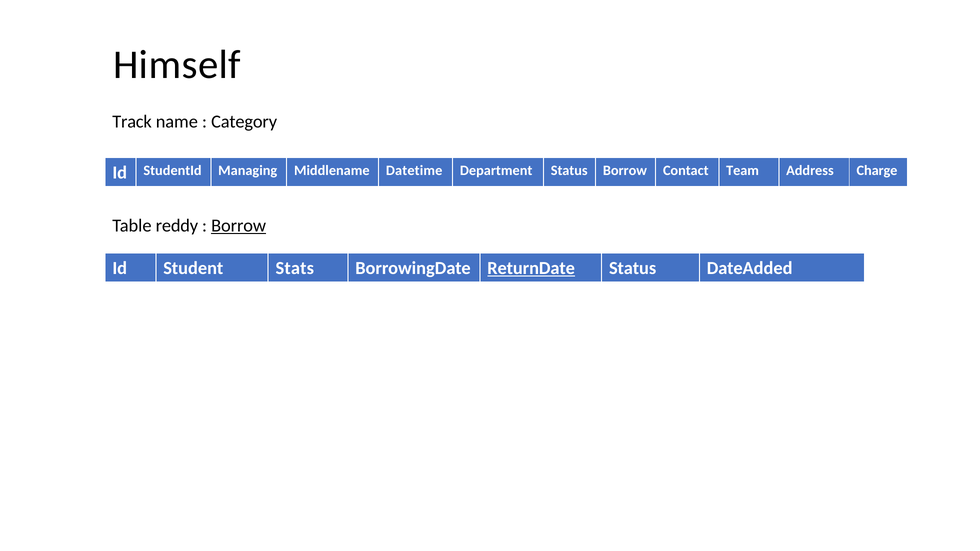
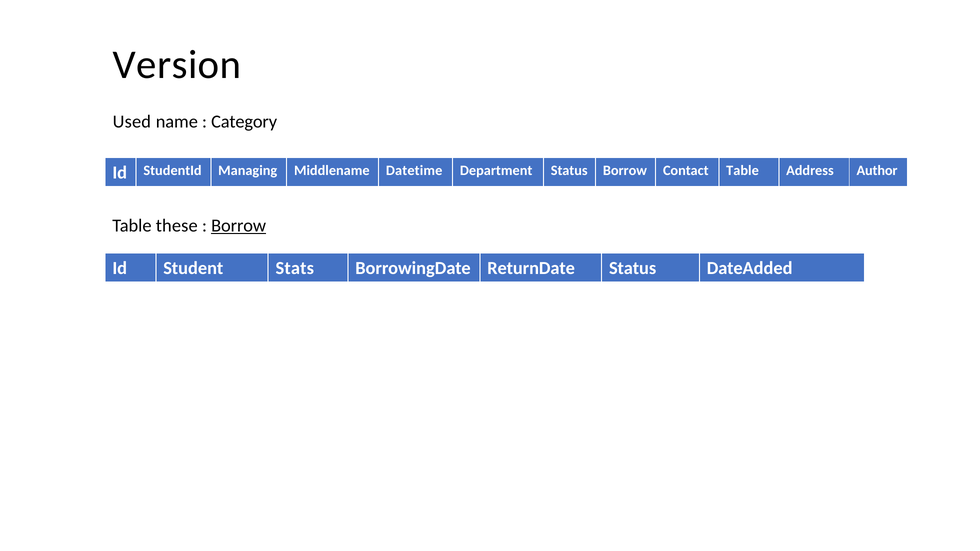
Himself: Himself -> Version
Track: Track -> Used
Contact Team: Team -> Table
Charge: Charge -> Author
reddy: reddy -> these
ReturnDate underline: present -> none
